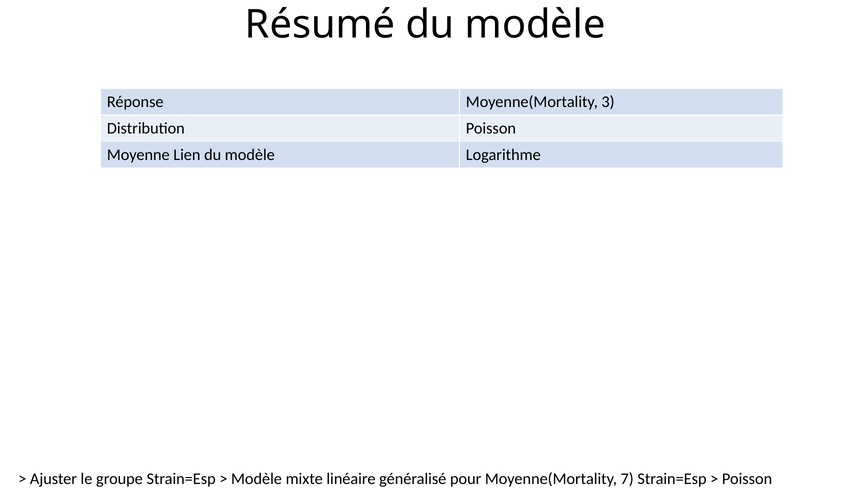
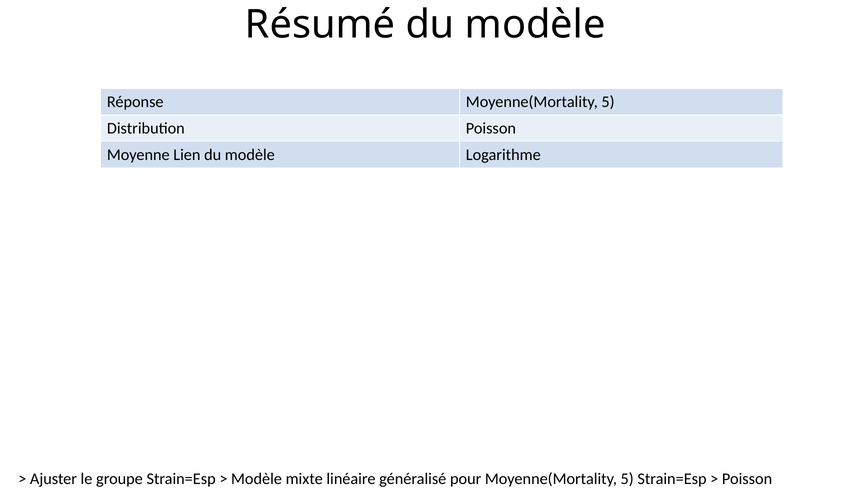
Réponse Moyenne(Mortality 3: 3 -> 5
pour Moyenne(Mortality 7: 7 -> 5
